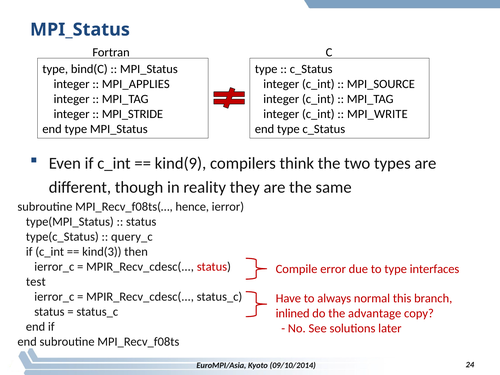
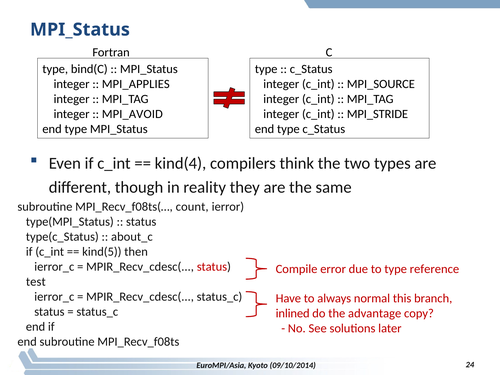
MPI_STRIDE: MPI_STRIDE -> MPI_AVOID
MPI_WRITE: MPI_WRITE -> MPI_STRIDE
kind(9: kind(9 -> kind(4
hence: hence -> count
query_c: query_c -> about_c
kind(3: kind(3 -> kind(5
interfaces: interfaces -> reference
